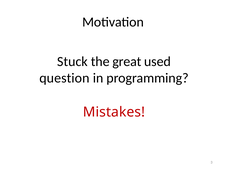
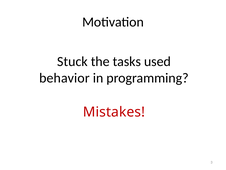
great: great -> tasks
question: question -> behavior
